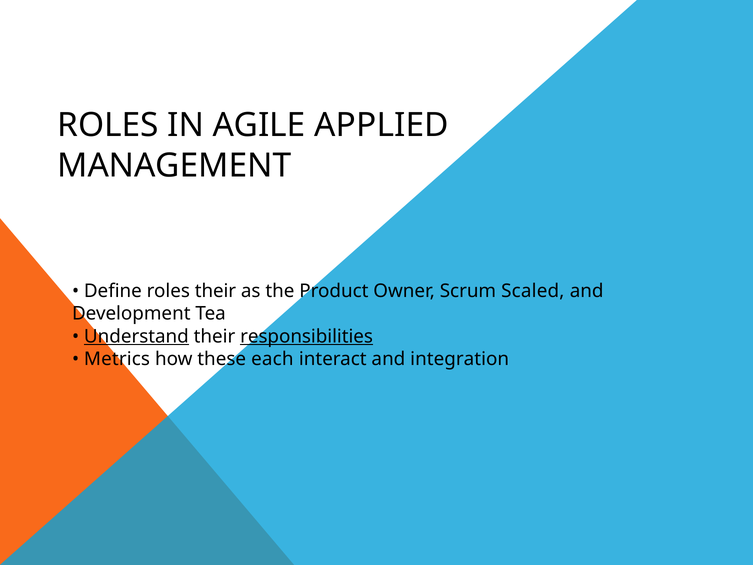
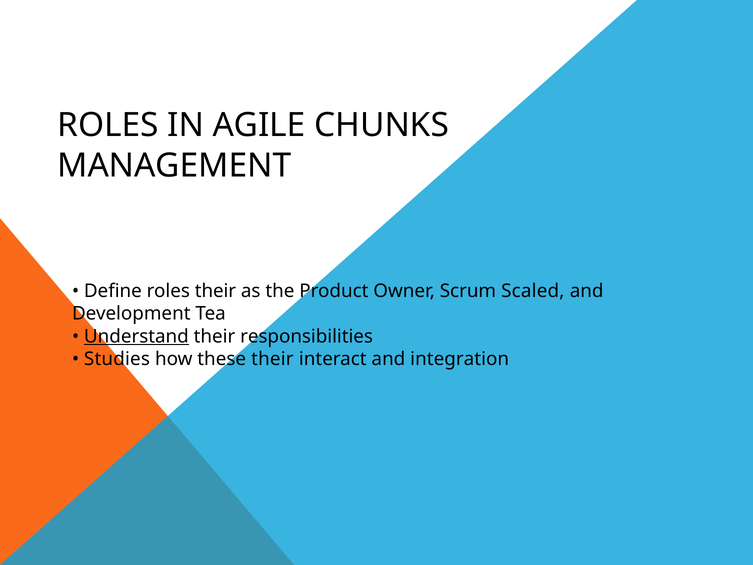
APPLIED: APPLIED -> CHUNKS
responsibilities underline: present -> none
Metrics: Metrics -> Studies
these each: each -> their
